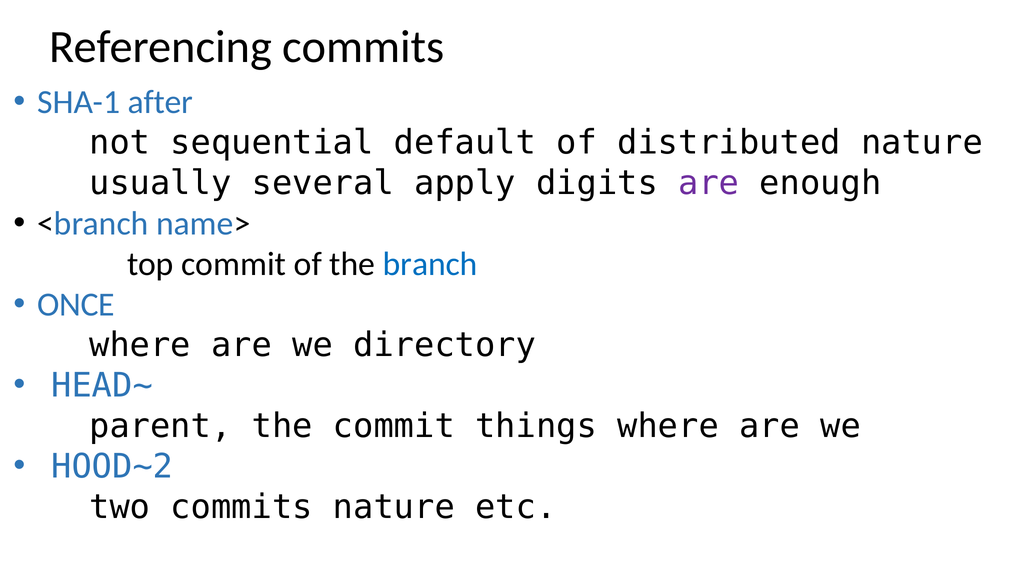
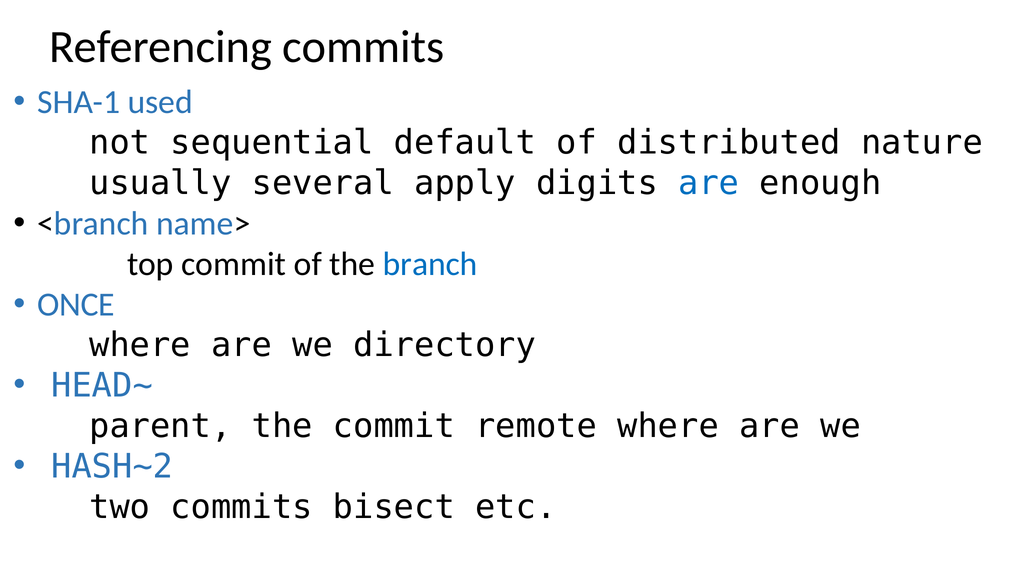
after: after -> used
are at (709, 183) colour: purple -> blue
things: things -> remote
HOOD~2: HOOD~2 -> HASH~2
commits nature: nature -> bisect
